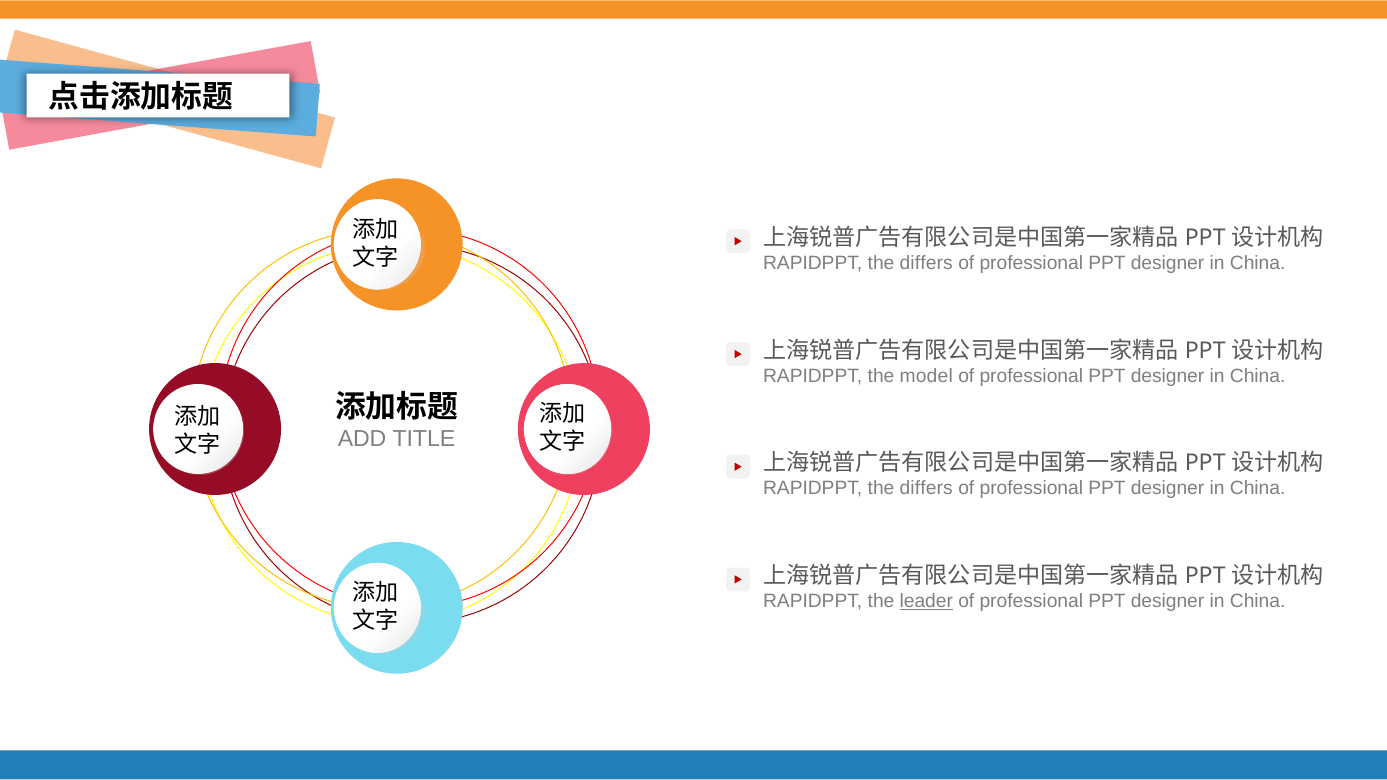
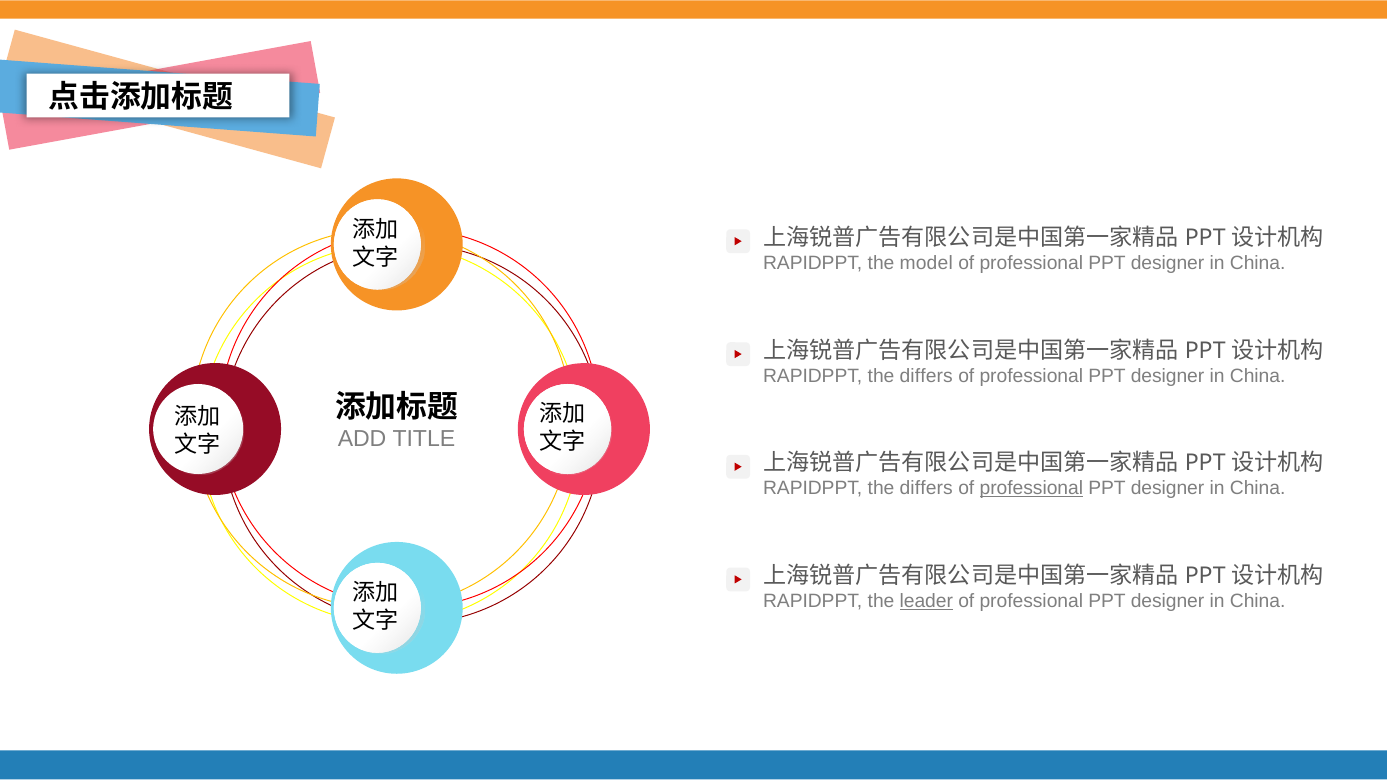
differs at (926, 263): differs -> model
model at (926, 376): model -> differs
professional at (1031, 489) underline: none -> present
